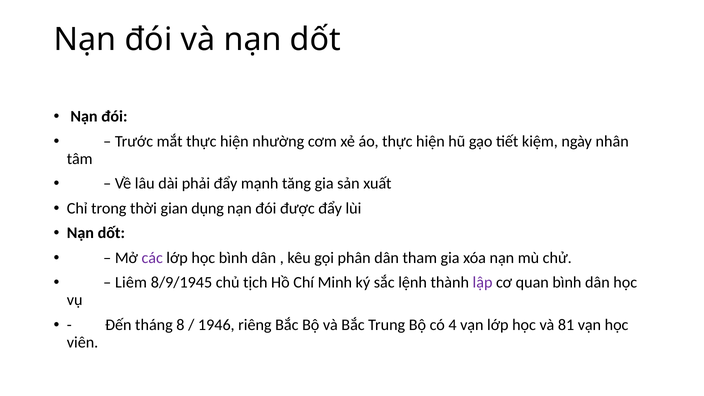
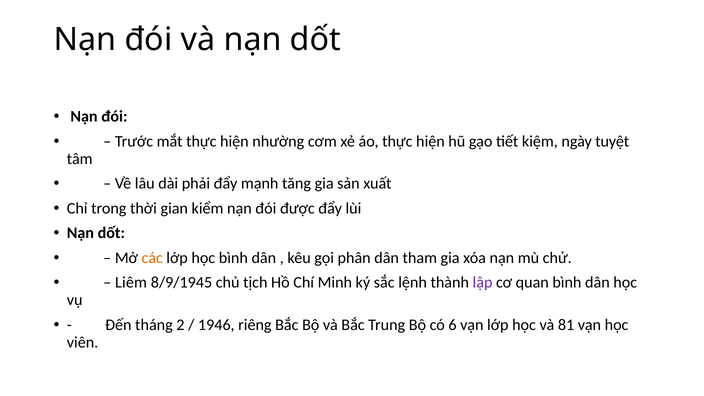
nhân: nhân -> tuyệt
dụng: dụng -> kiểm
các colour: purple -> orange
8: 8 -> 2
4: 4 -> 6
